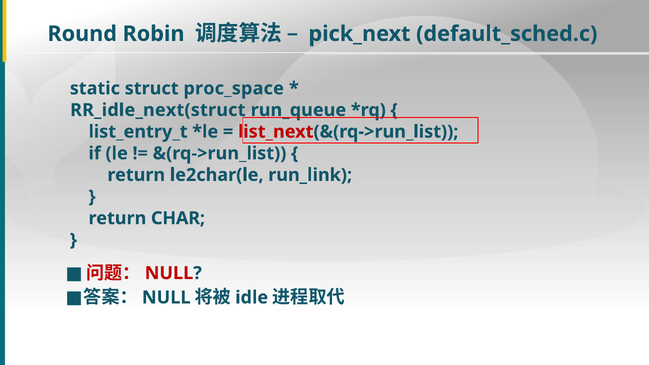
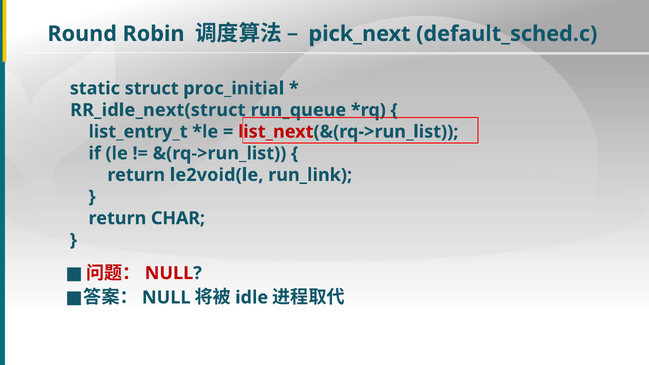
proc_space: proc_space -> proc_initial
le2char(le: le2char(le -> le2void(le
